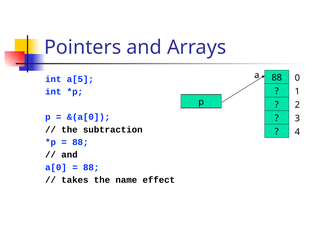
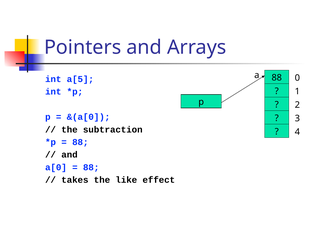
name: name -> like
